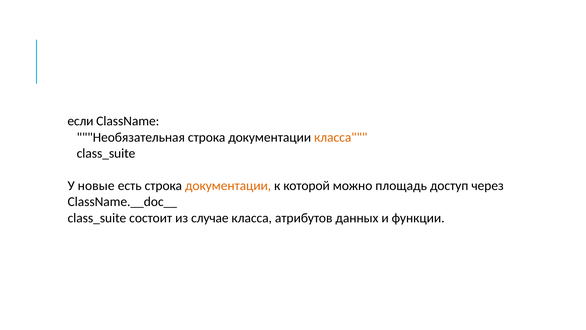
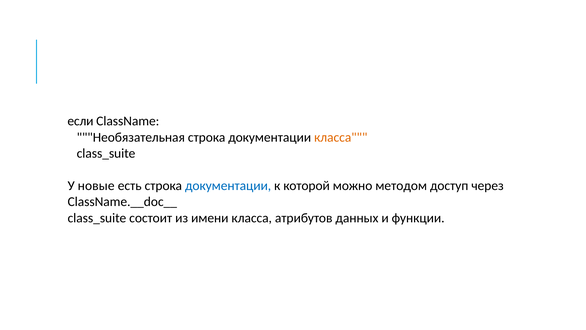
документации at (228, 186) colour: orange -> blue
площадь: площадь -> методом
случае: случае -> имени
